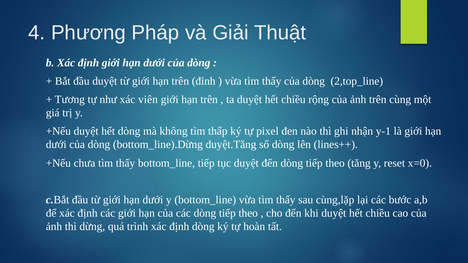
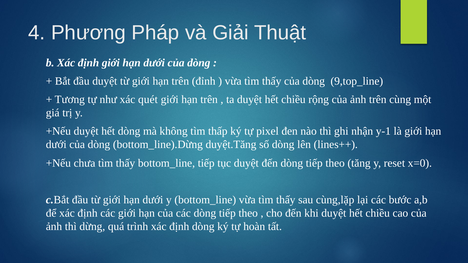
2,top_line: 2,top_line -> 9,top_line
viên: viên -> quét
